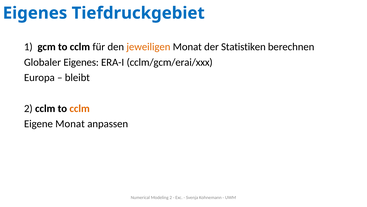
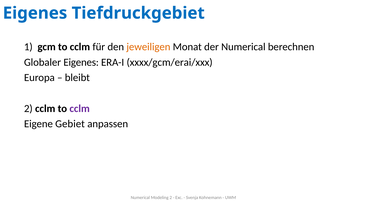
der Statistiken: Statistiken -> Numerical
cclm/gcm/erai/xxx: cclm/gcm/erai/xxx -> xxxx/gcm/erai/xxx
cclm at (80, 108) colour: orange -> purple
Eigene Monat: Monat -> Gebiet
